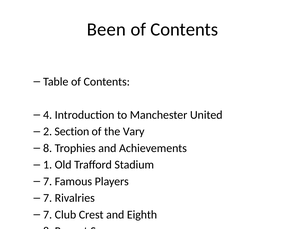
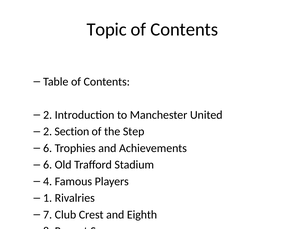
Been: Been -> Topic
4 at (48, 115): 4 -> 2
Vary: Vary -> Step
8 at (48, 148): 8 -> 6
1 at (48, 165): 1 -> 6
7 at (48, 181): 7 -> 4
7 at (48, 198): 7 -> 1
